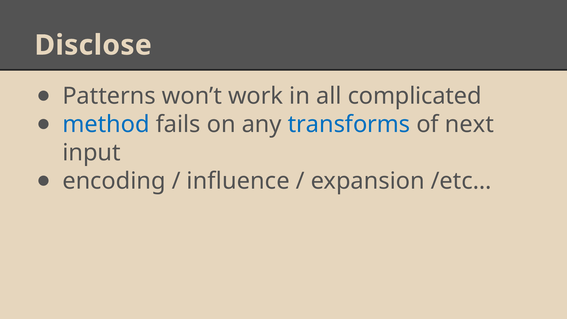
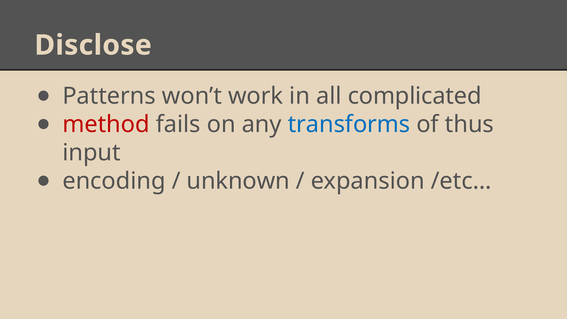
method colour: blue -> red
next: next -> thus
influence: influence -> unknown
